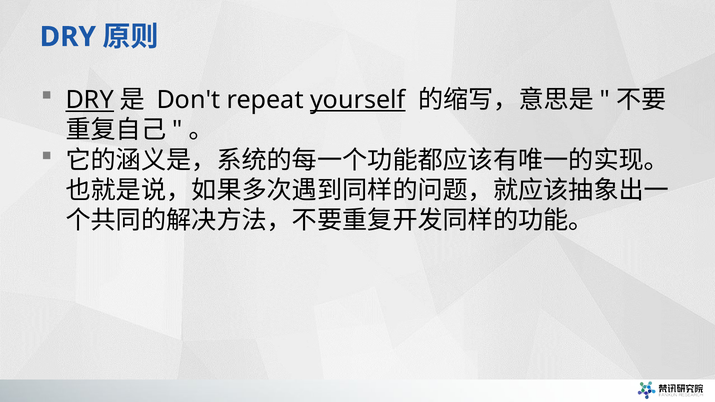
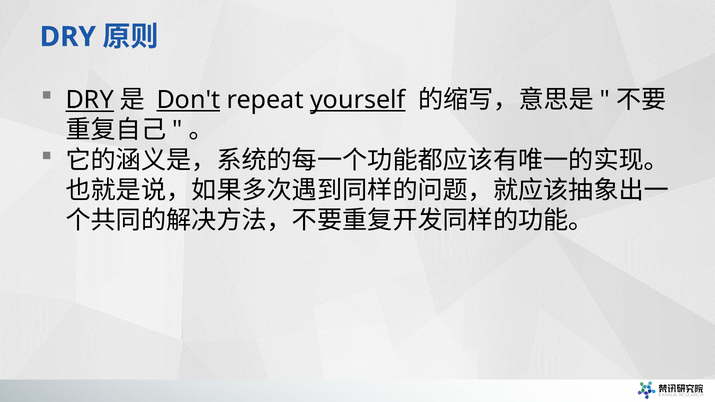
Don't underline: none -> present
